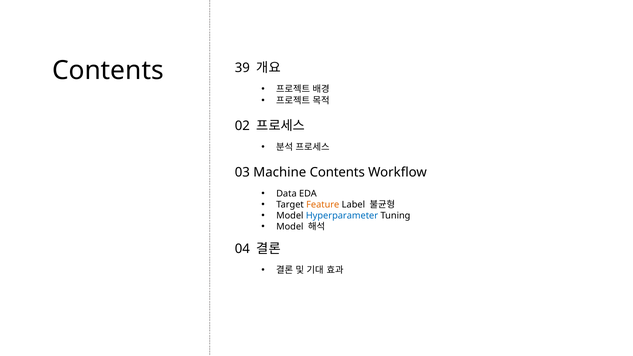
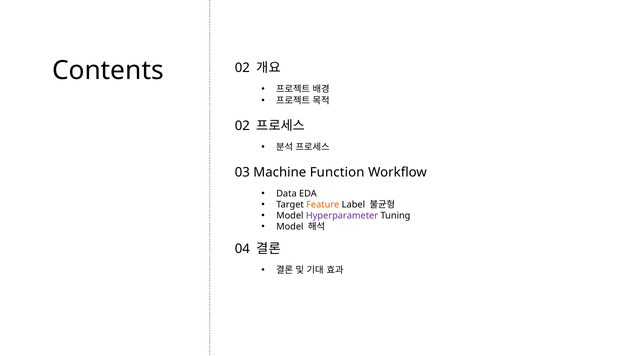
Contents 39: 39 -> 02
Machine Contents: Contents -> Function
Hyperparameter colour: blue -> purple
